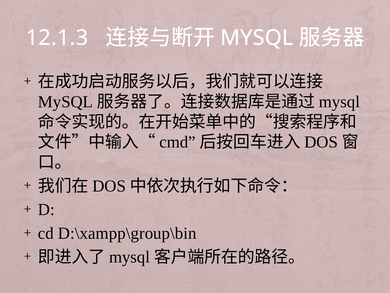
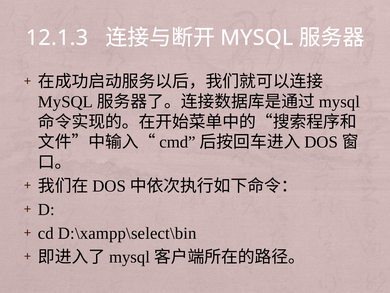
D:\xampp\group\bin: D:\xampp\group\bin -> D:\xampp\select\bin
